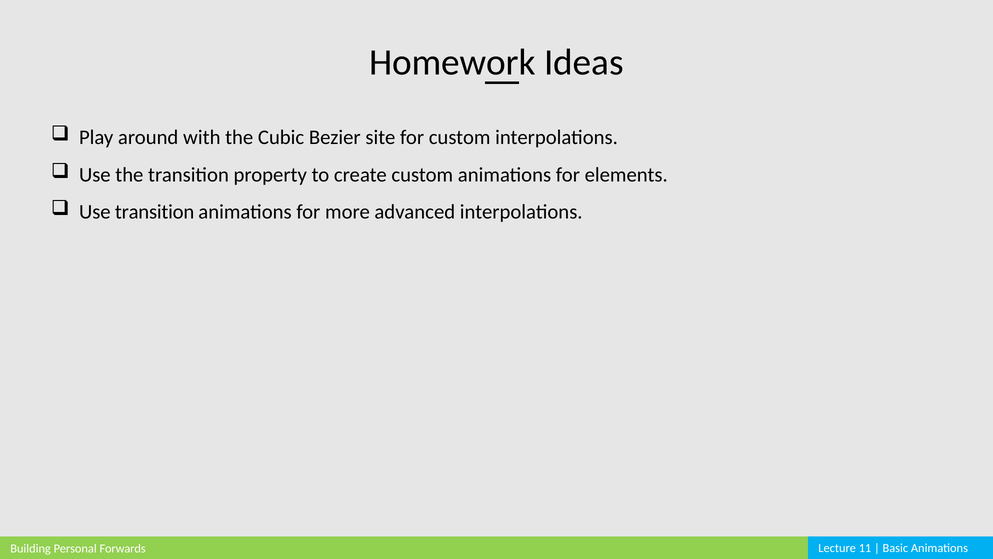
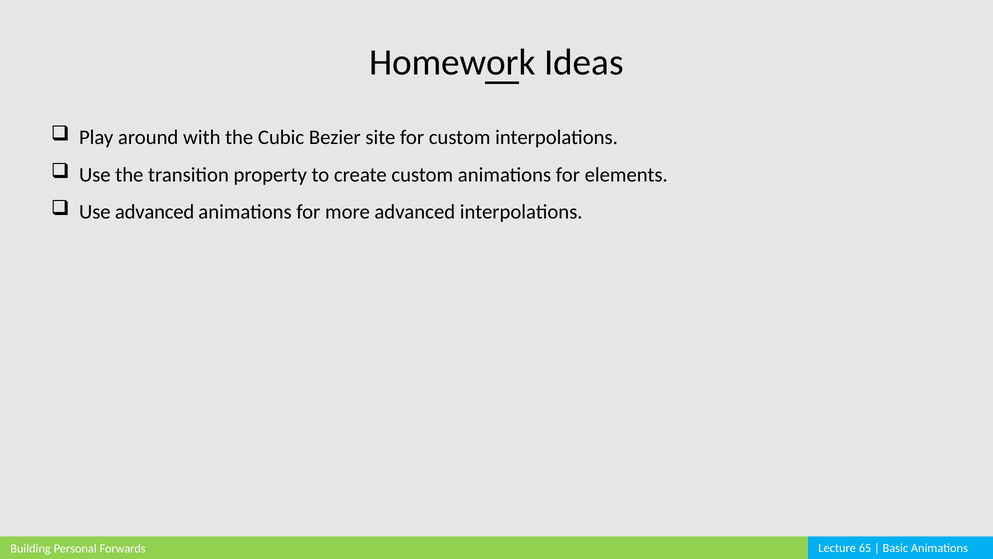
Use transition: transition -> advanced
11: 11 -> 65
